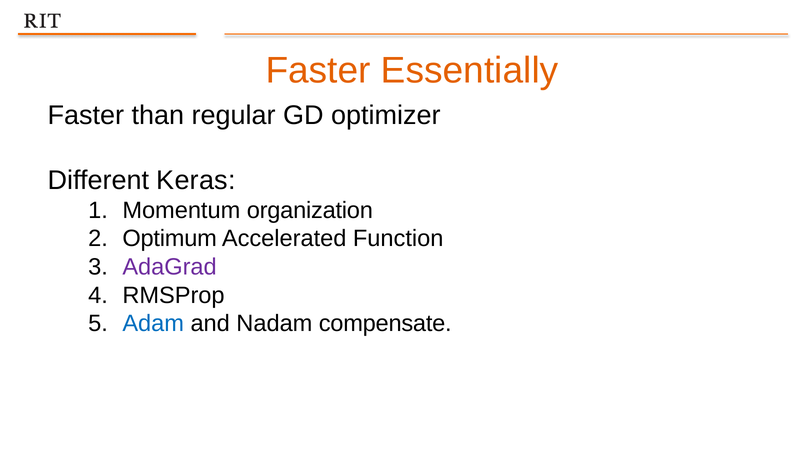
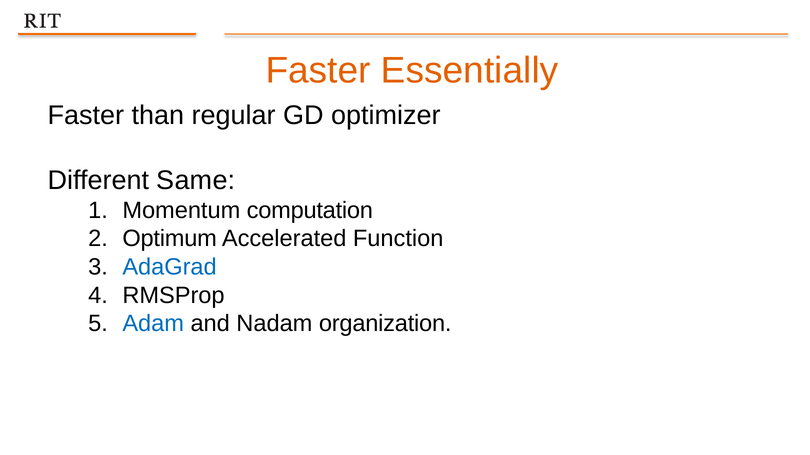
Keras: Keras -> Same
organization: organization -> computation
AdaGrad colour: purple -> blue
compensate: compensate -> organization
